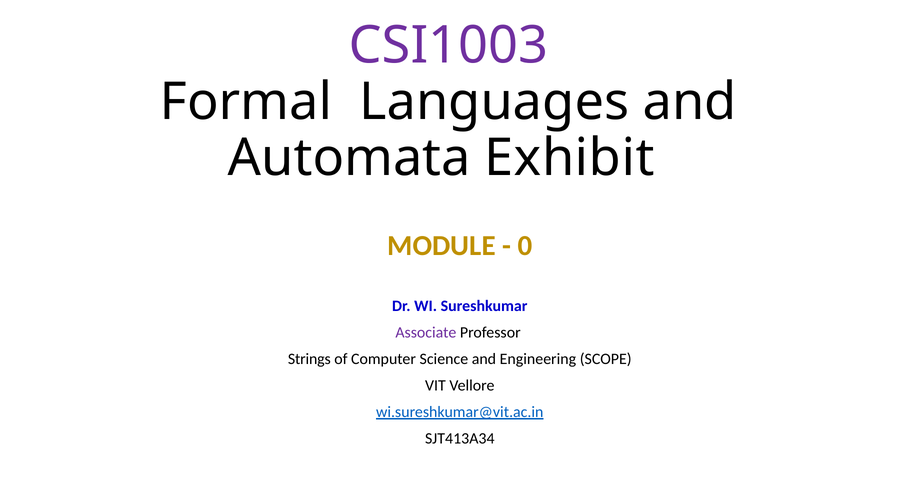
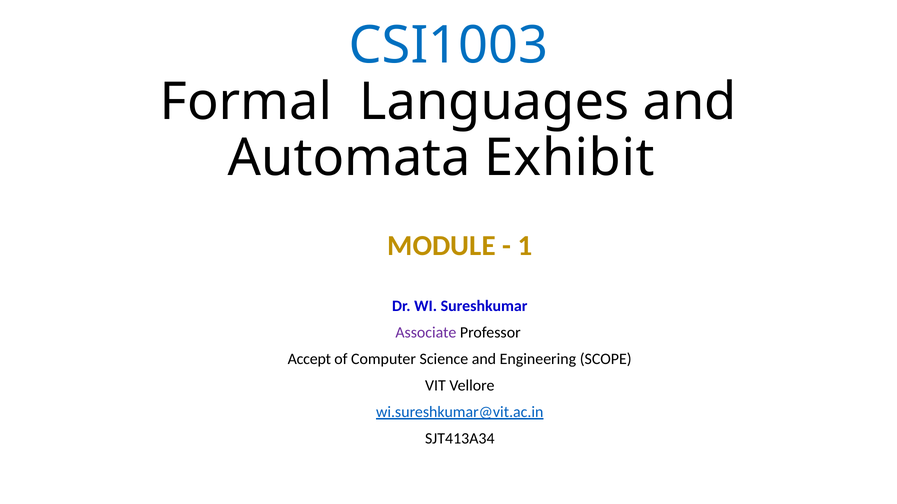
CSI1003 colour: purple -> blue
0: 0 -> 1
Strings: Strings -> Accept
